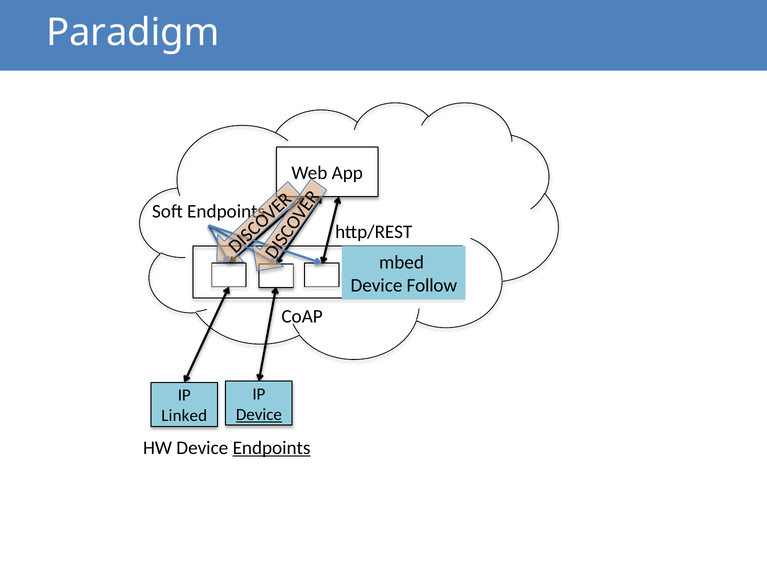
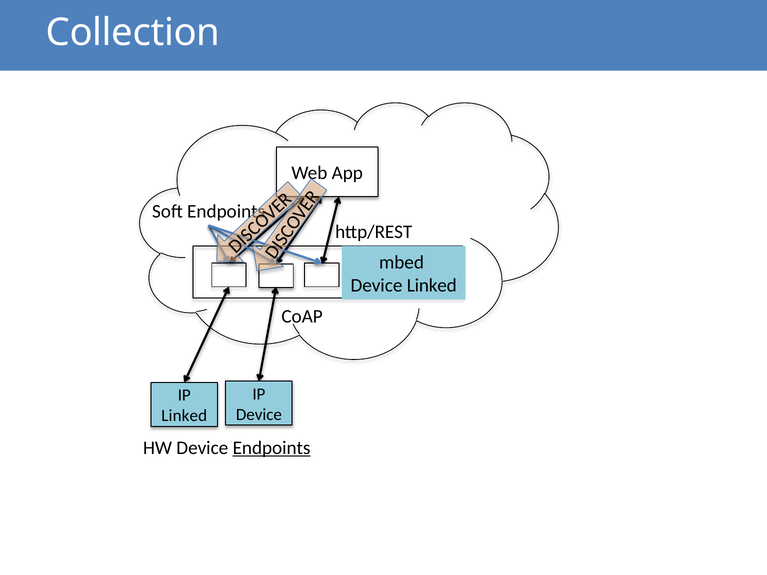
Paradigm: Paradigm -> Collection
Device Follow: Follow -> Linked
Device at (259, 415) underline: present -> none
